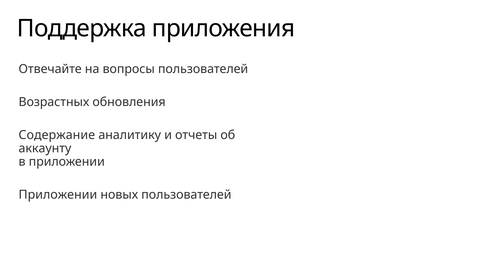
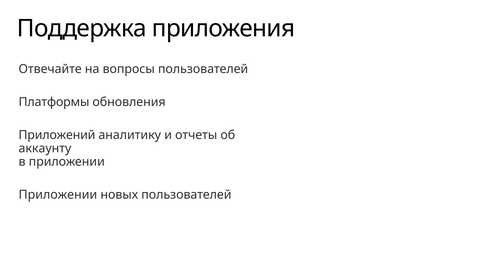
Возрастных: Возрастных -> Платформы
Содержание: Содержание -> Приложений
